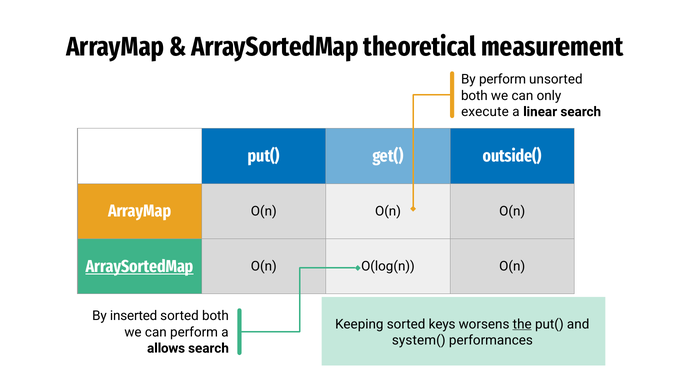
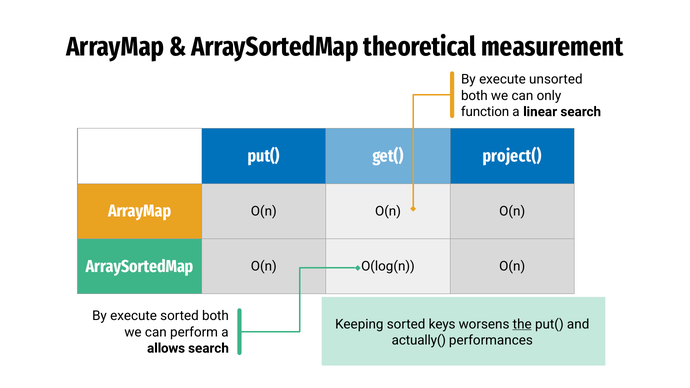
perform at (503, 80): perform -> execute
execute: execute -> function
outside(: outside( -> project(
ArraySortedMap at (140, 266) underline: present -> none
inserted at (134, 316): inserted -> execute
system(: system( -> actually(
